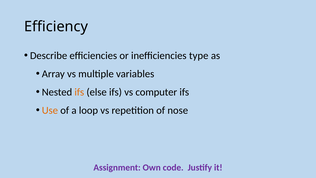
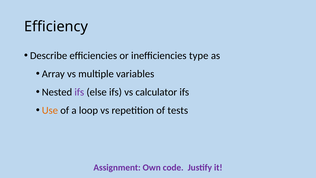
ifs at (79, 92) colour: orange -> purple
computer: computer -> calculator
nose: nose -> tests
